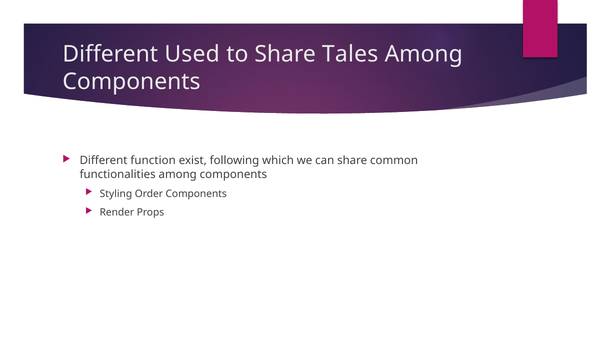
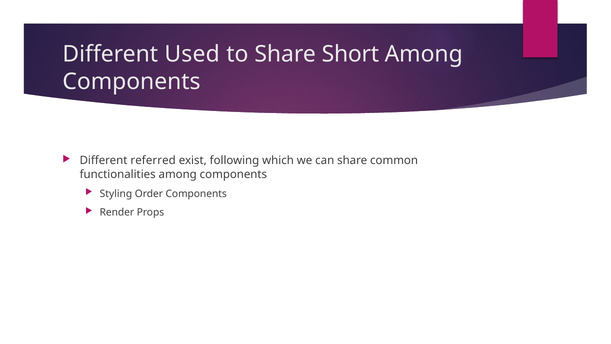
Tales: Tales -> Short
function: function -> referred
